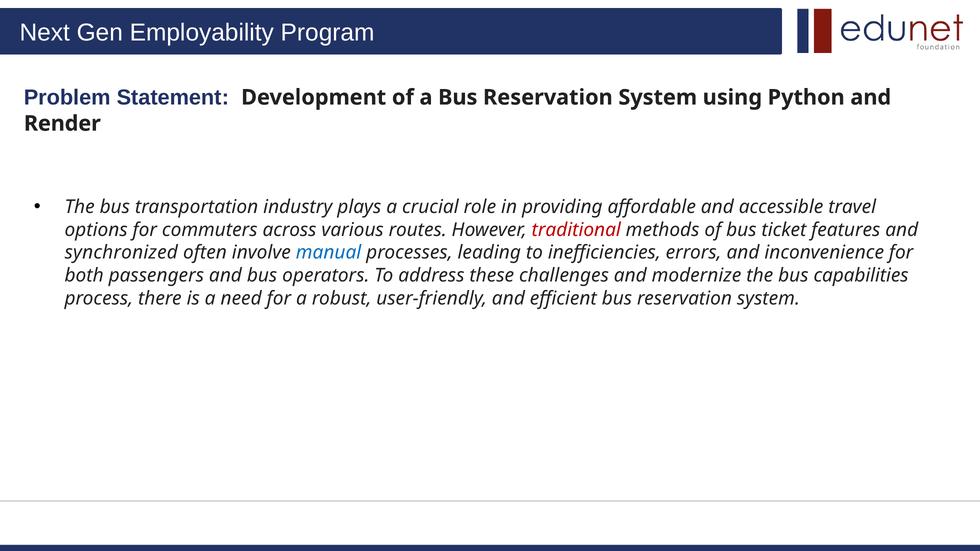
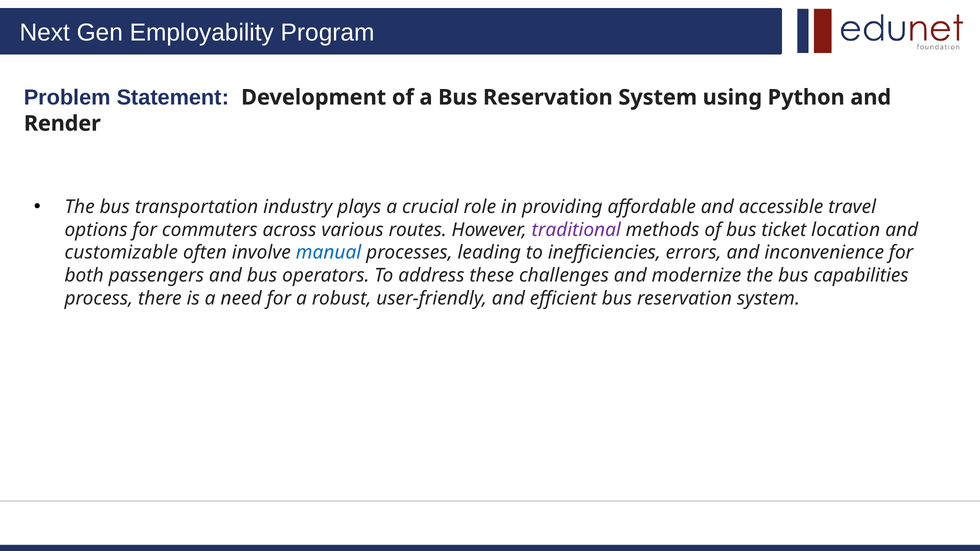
traditional colour: red -> purple
features: features -> location
synchronized: synchronized -> customizable
